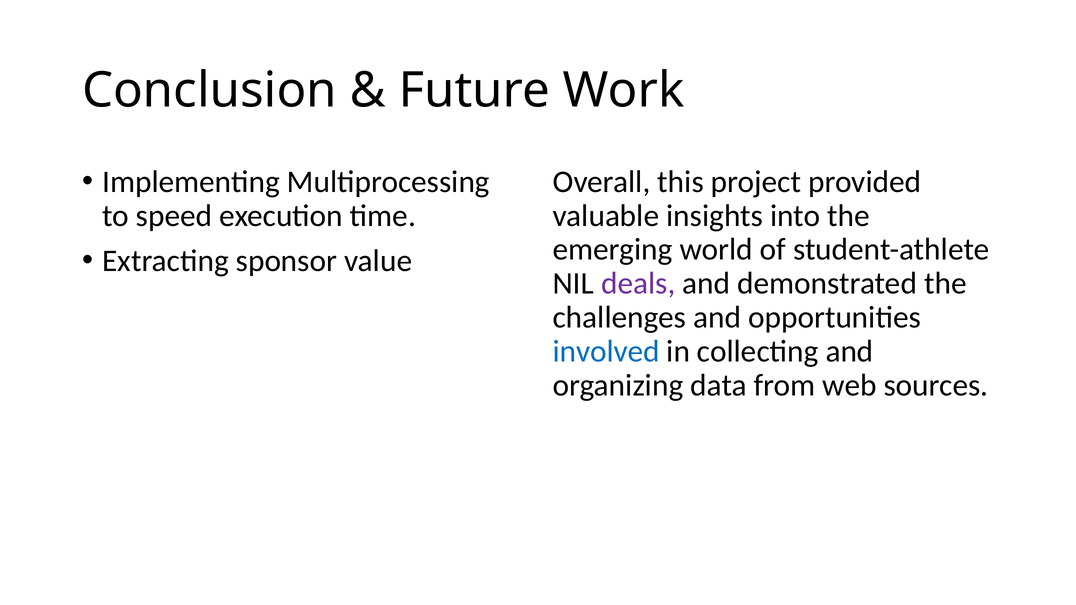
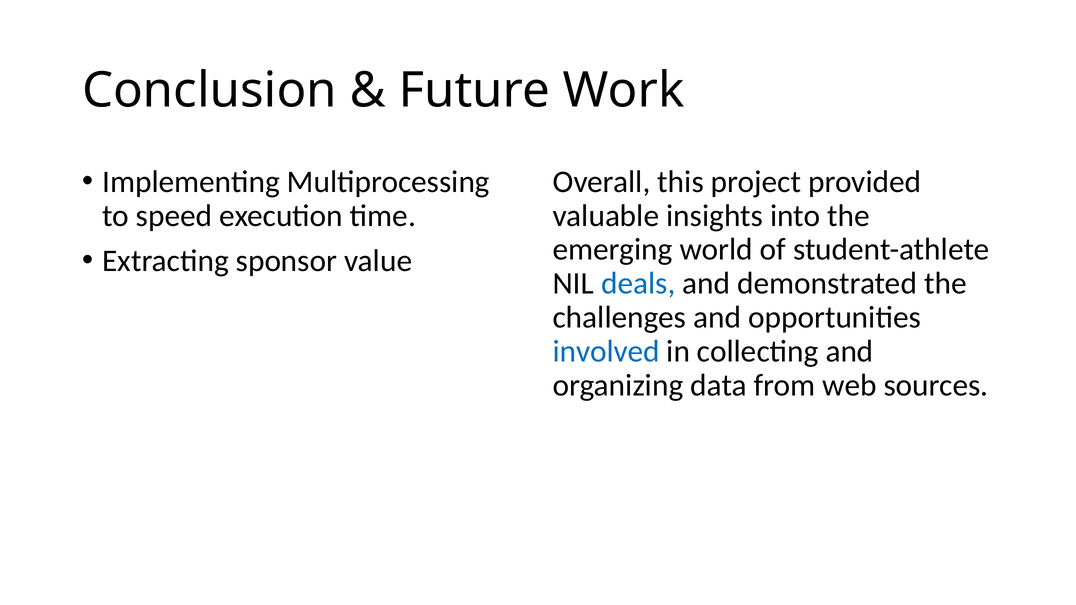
deals colour: purple -> blue
